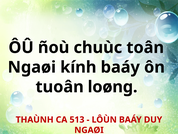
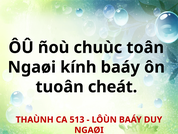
loøng: loøng -> cheát
